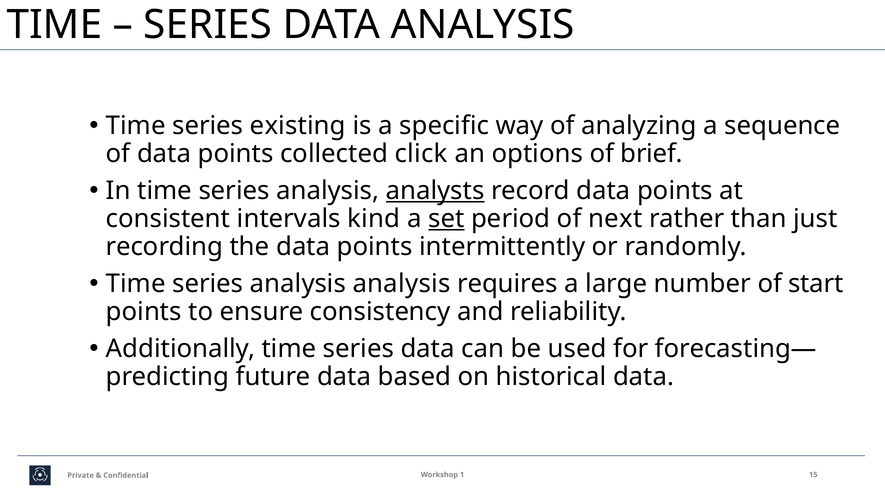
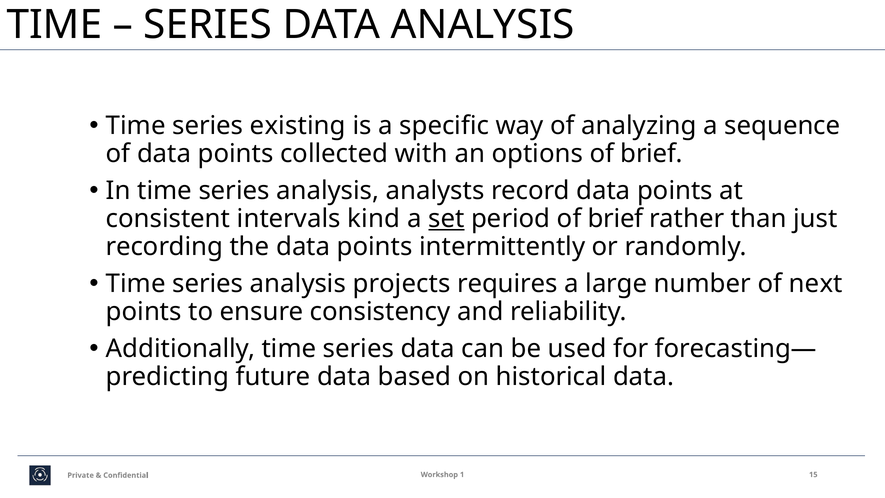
click: click -> with
analysts underline: present -> none
period of next: next -> brief
analysis analysis: analysis -> projects
start: start -> next
